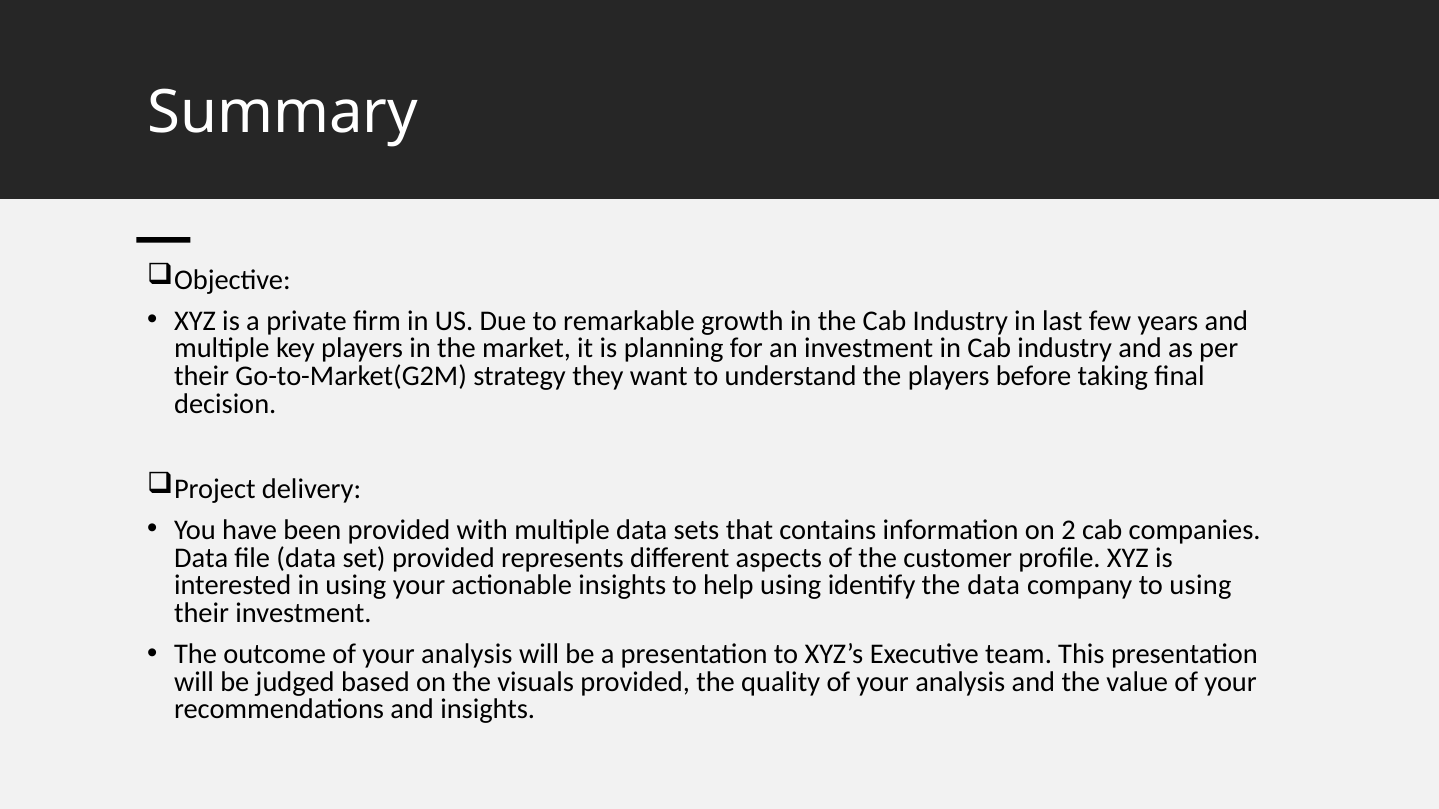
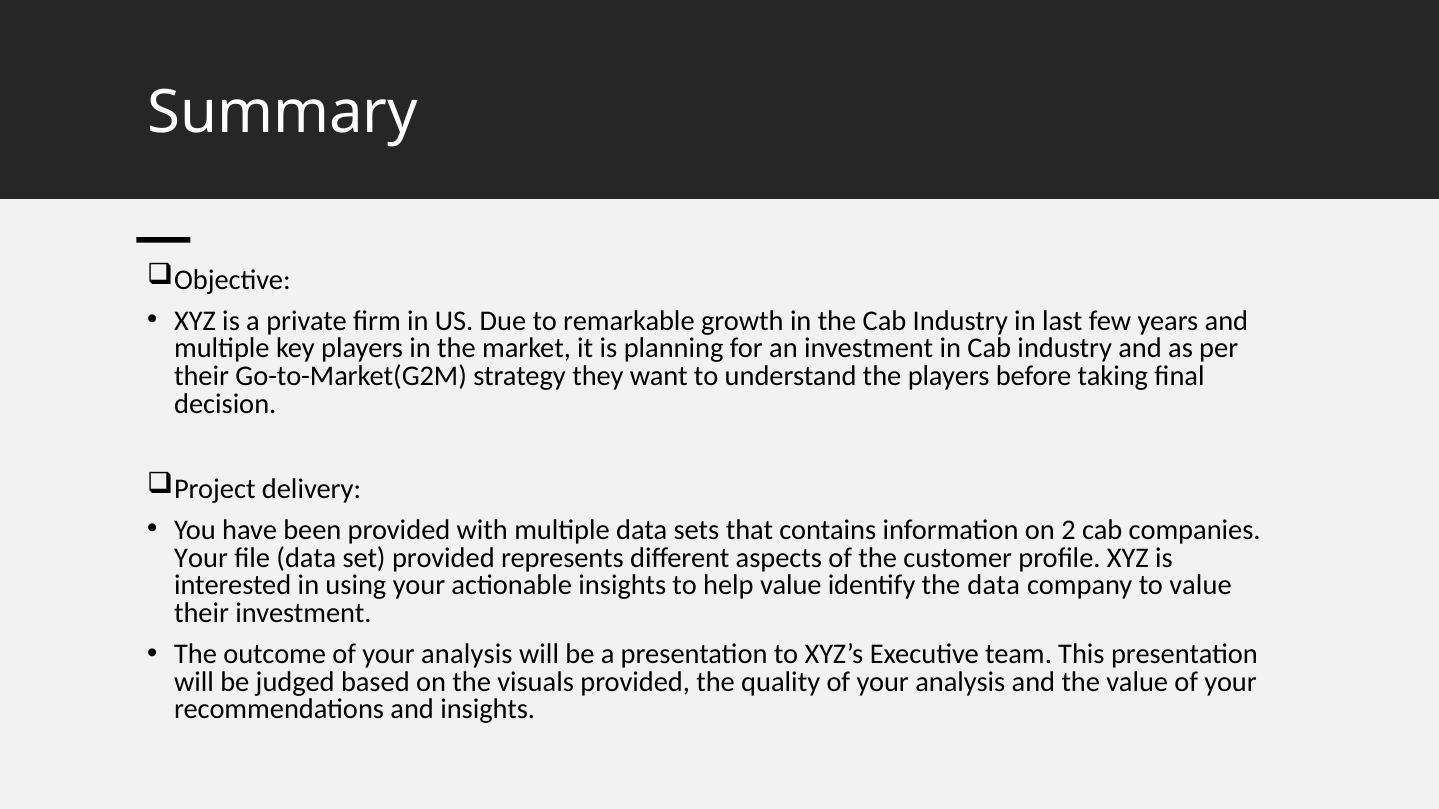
Data at (201, 558): Data -> Your
help using: using -> value
to using: using -> value
